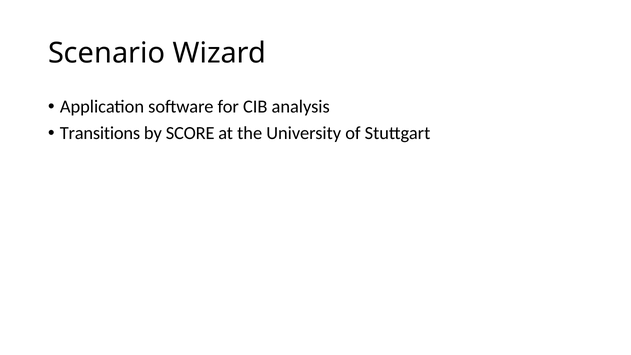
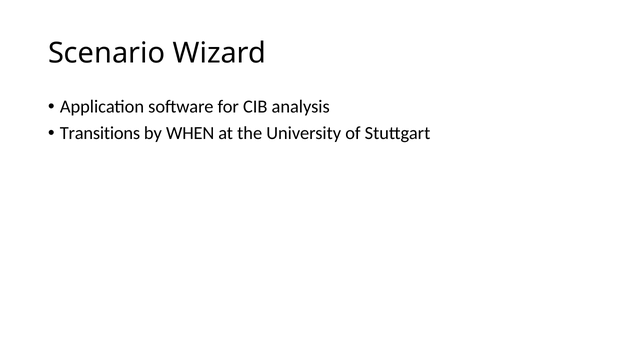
SCORE: SCORE -> WHEN
